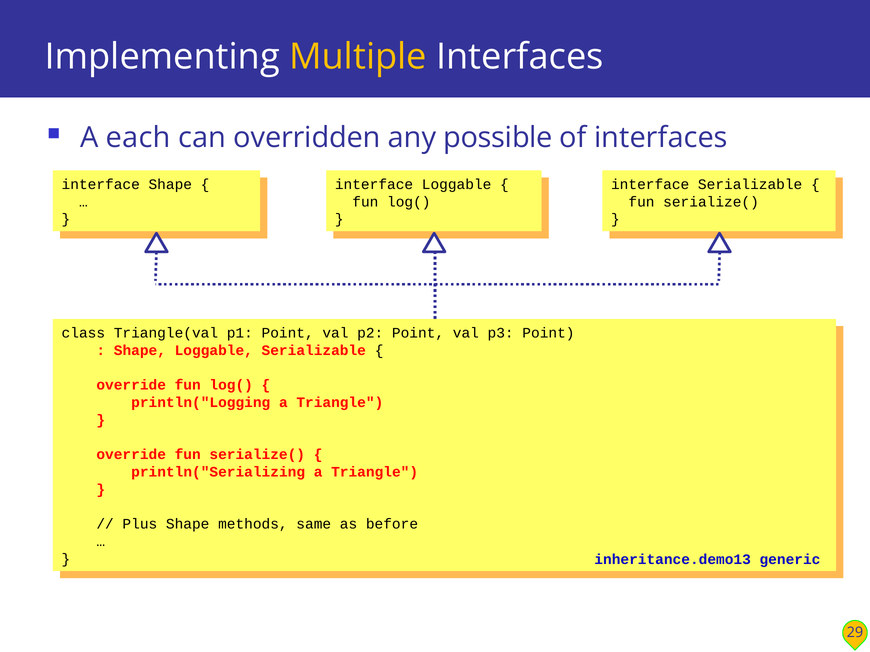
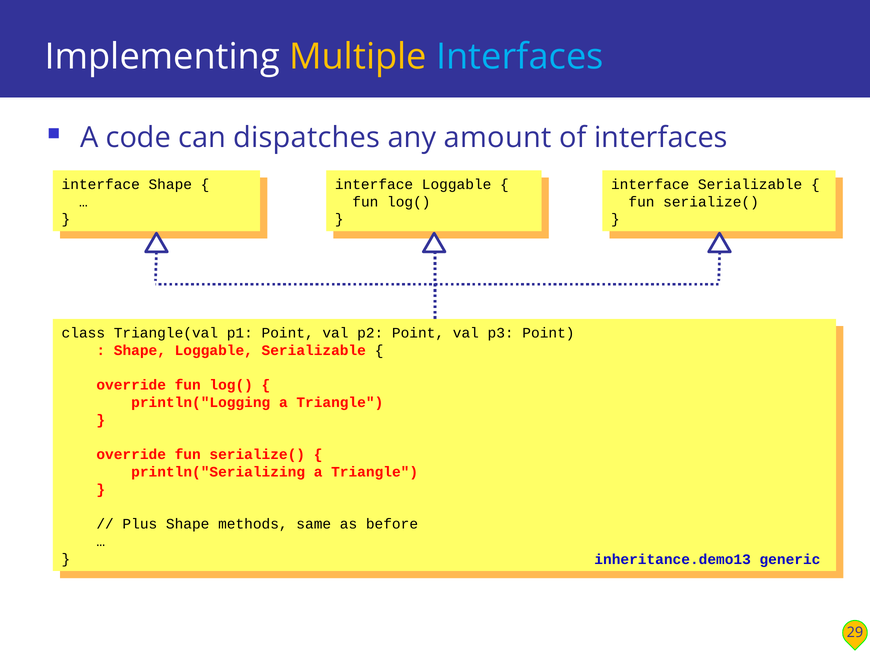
Interfaces at (520, 57) colour: white -> light blue
each: each -> code
overridden: overridden -> dispatches
possible: possible -> amount
